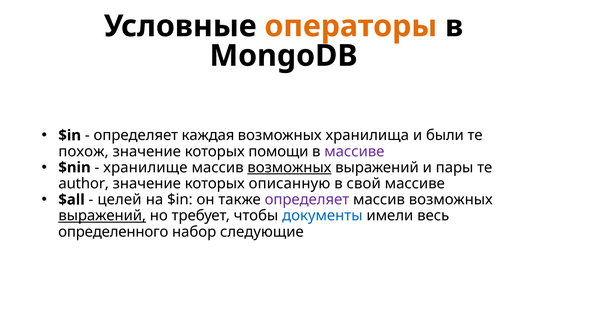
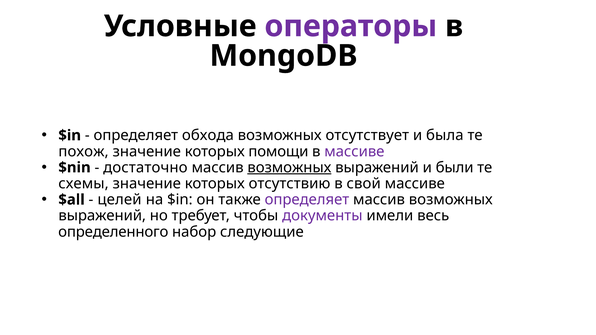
операторы colour: orange -> purple
каждая: каждая -> обхода
хранилища: хранилища -> отсутствует
были: были -> была
хранилище: хранилище -> достаточно
пары: пары -> были
author: author -> схемы
описанную: описанную -> отсутствию
выражений at (102, 216) underline: present -> none
документы colour: blue -> purple
